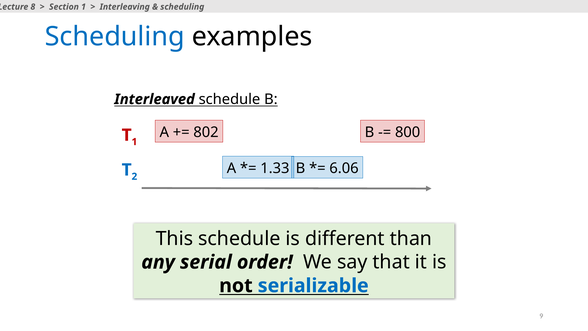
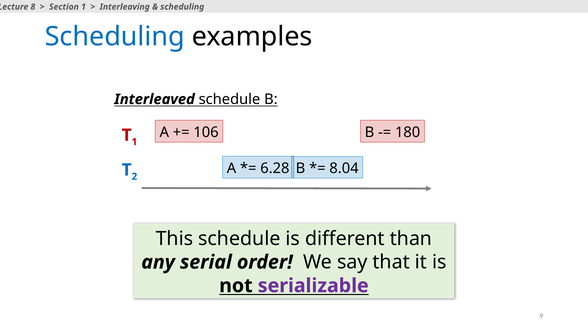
802: 802 -> 106
800: 800 -> 180
1.33: 1.33 -> 6.28
6.06: 6.06 -> 8.04
serializable colour: blue -> purple
